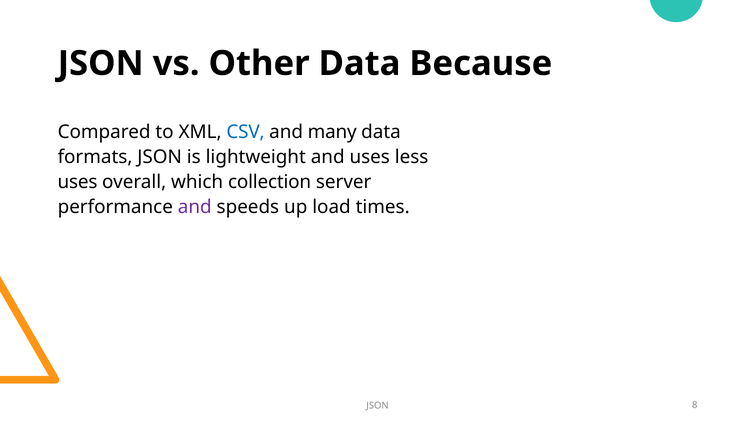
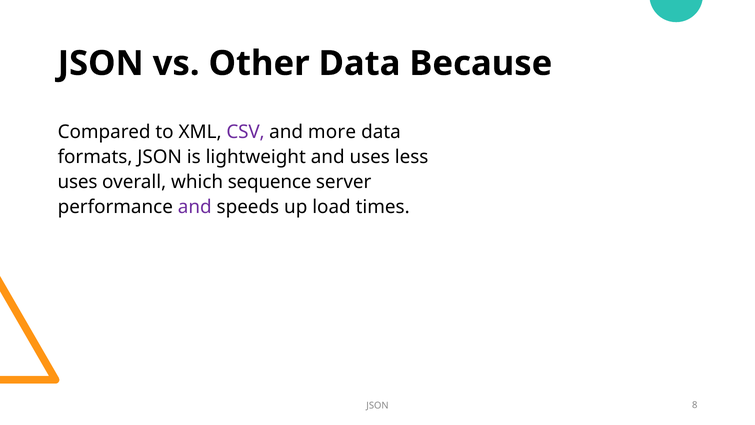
CSV colour: blue -> purple
many: many -> more
collection: collection -> sequence
